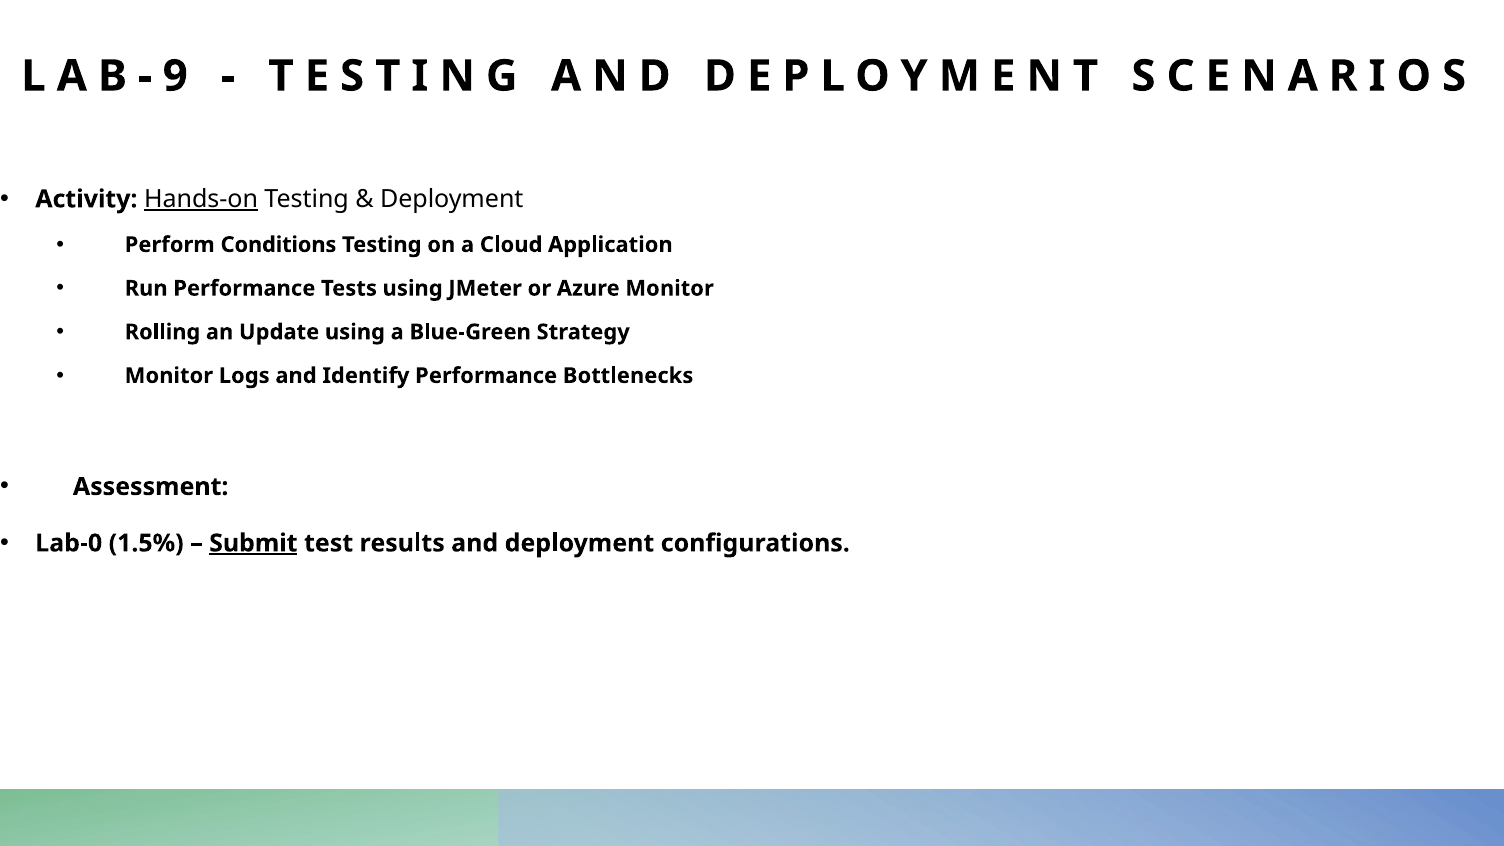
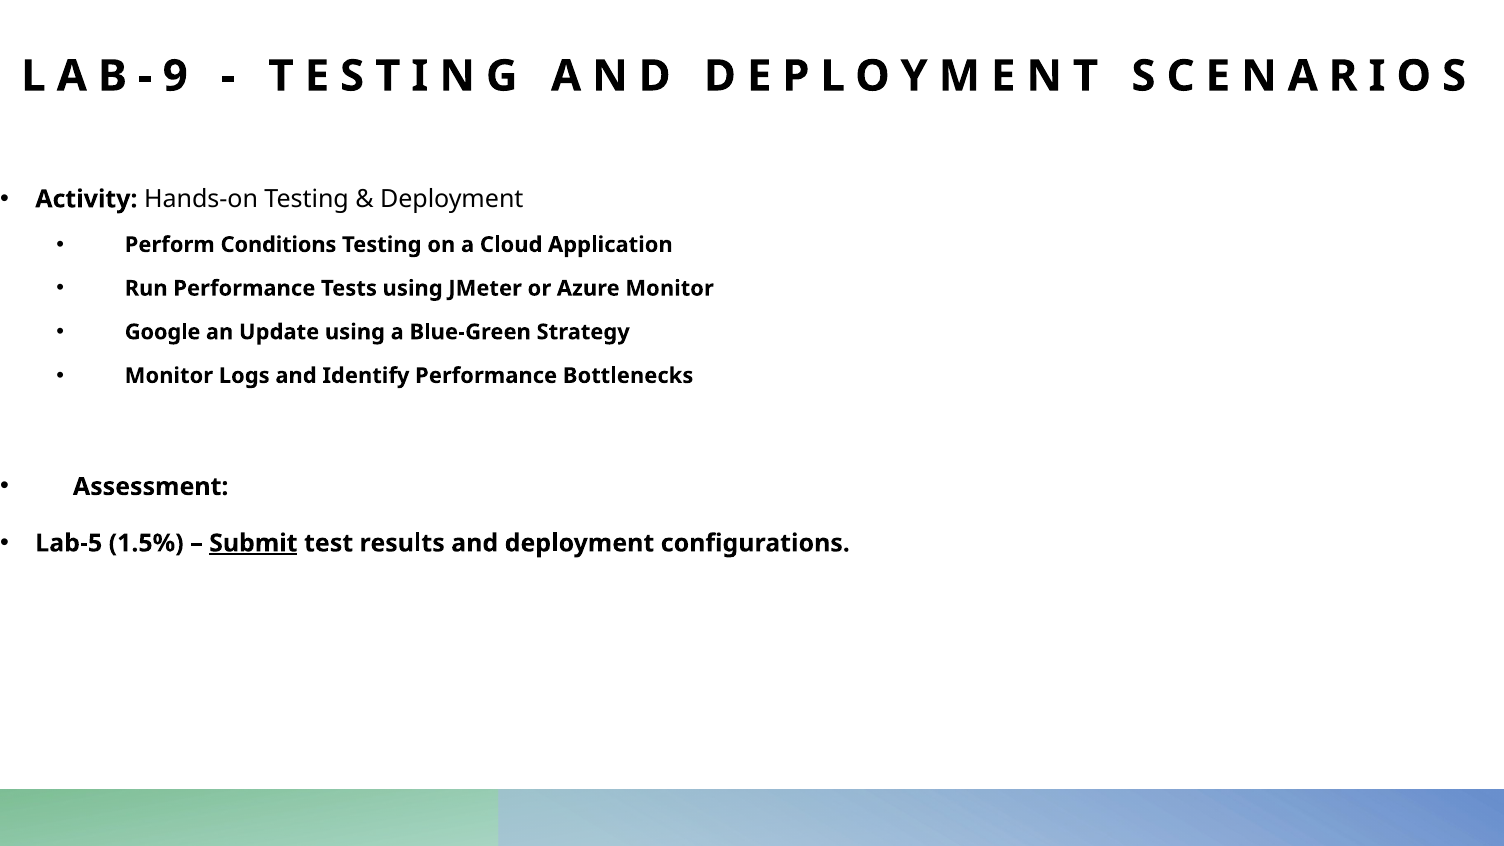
Hands-on underline: present -> none
Rolling: Rolling -> Google
Lab-0: Lab-0 -> Lab-5
